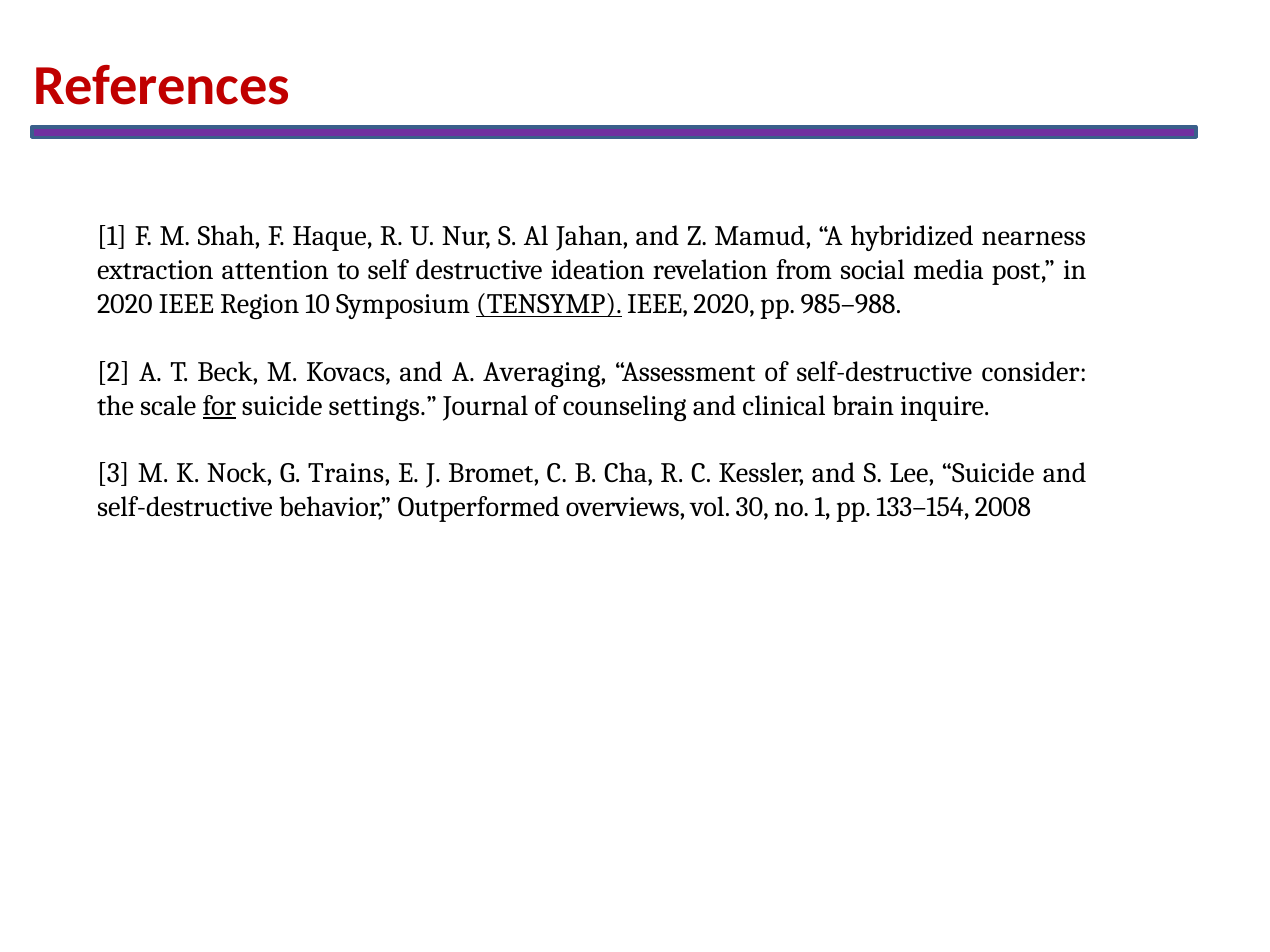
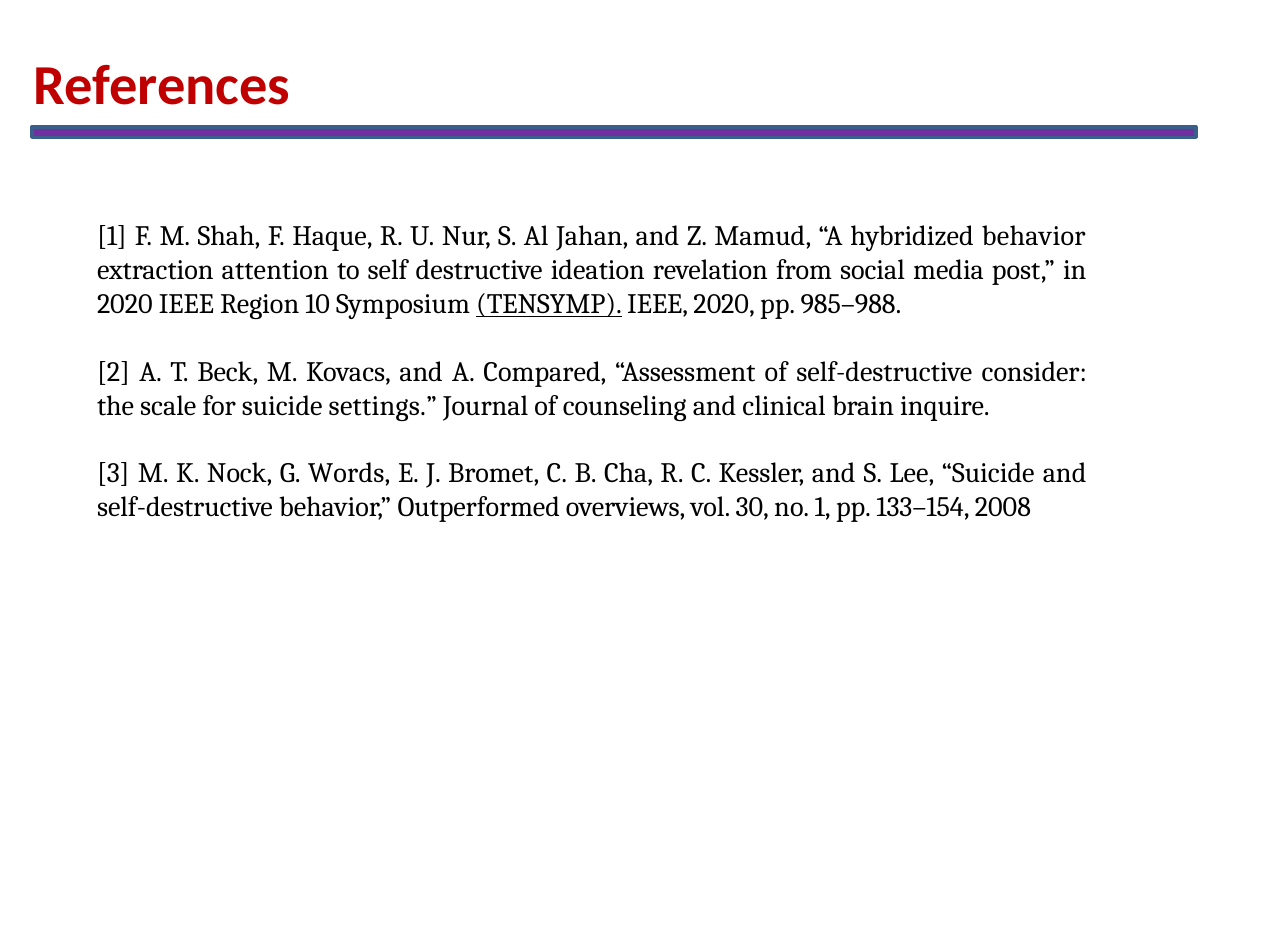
hybridized nearness: nearness -> behavior
Averaging: Averaging -> Compared
for underline: present -> none
Trains: Trains -> Words
